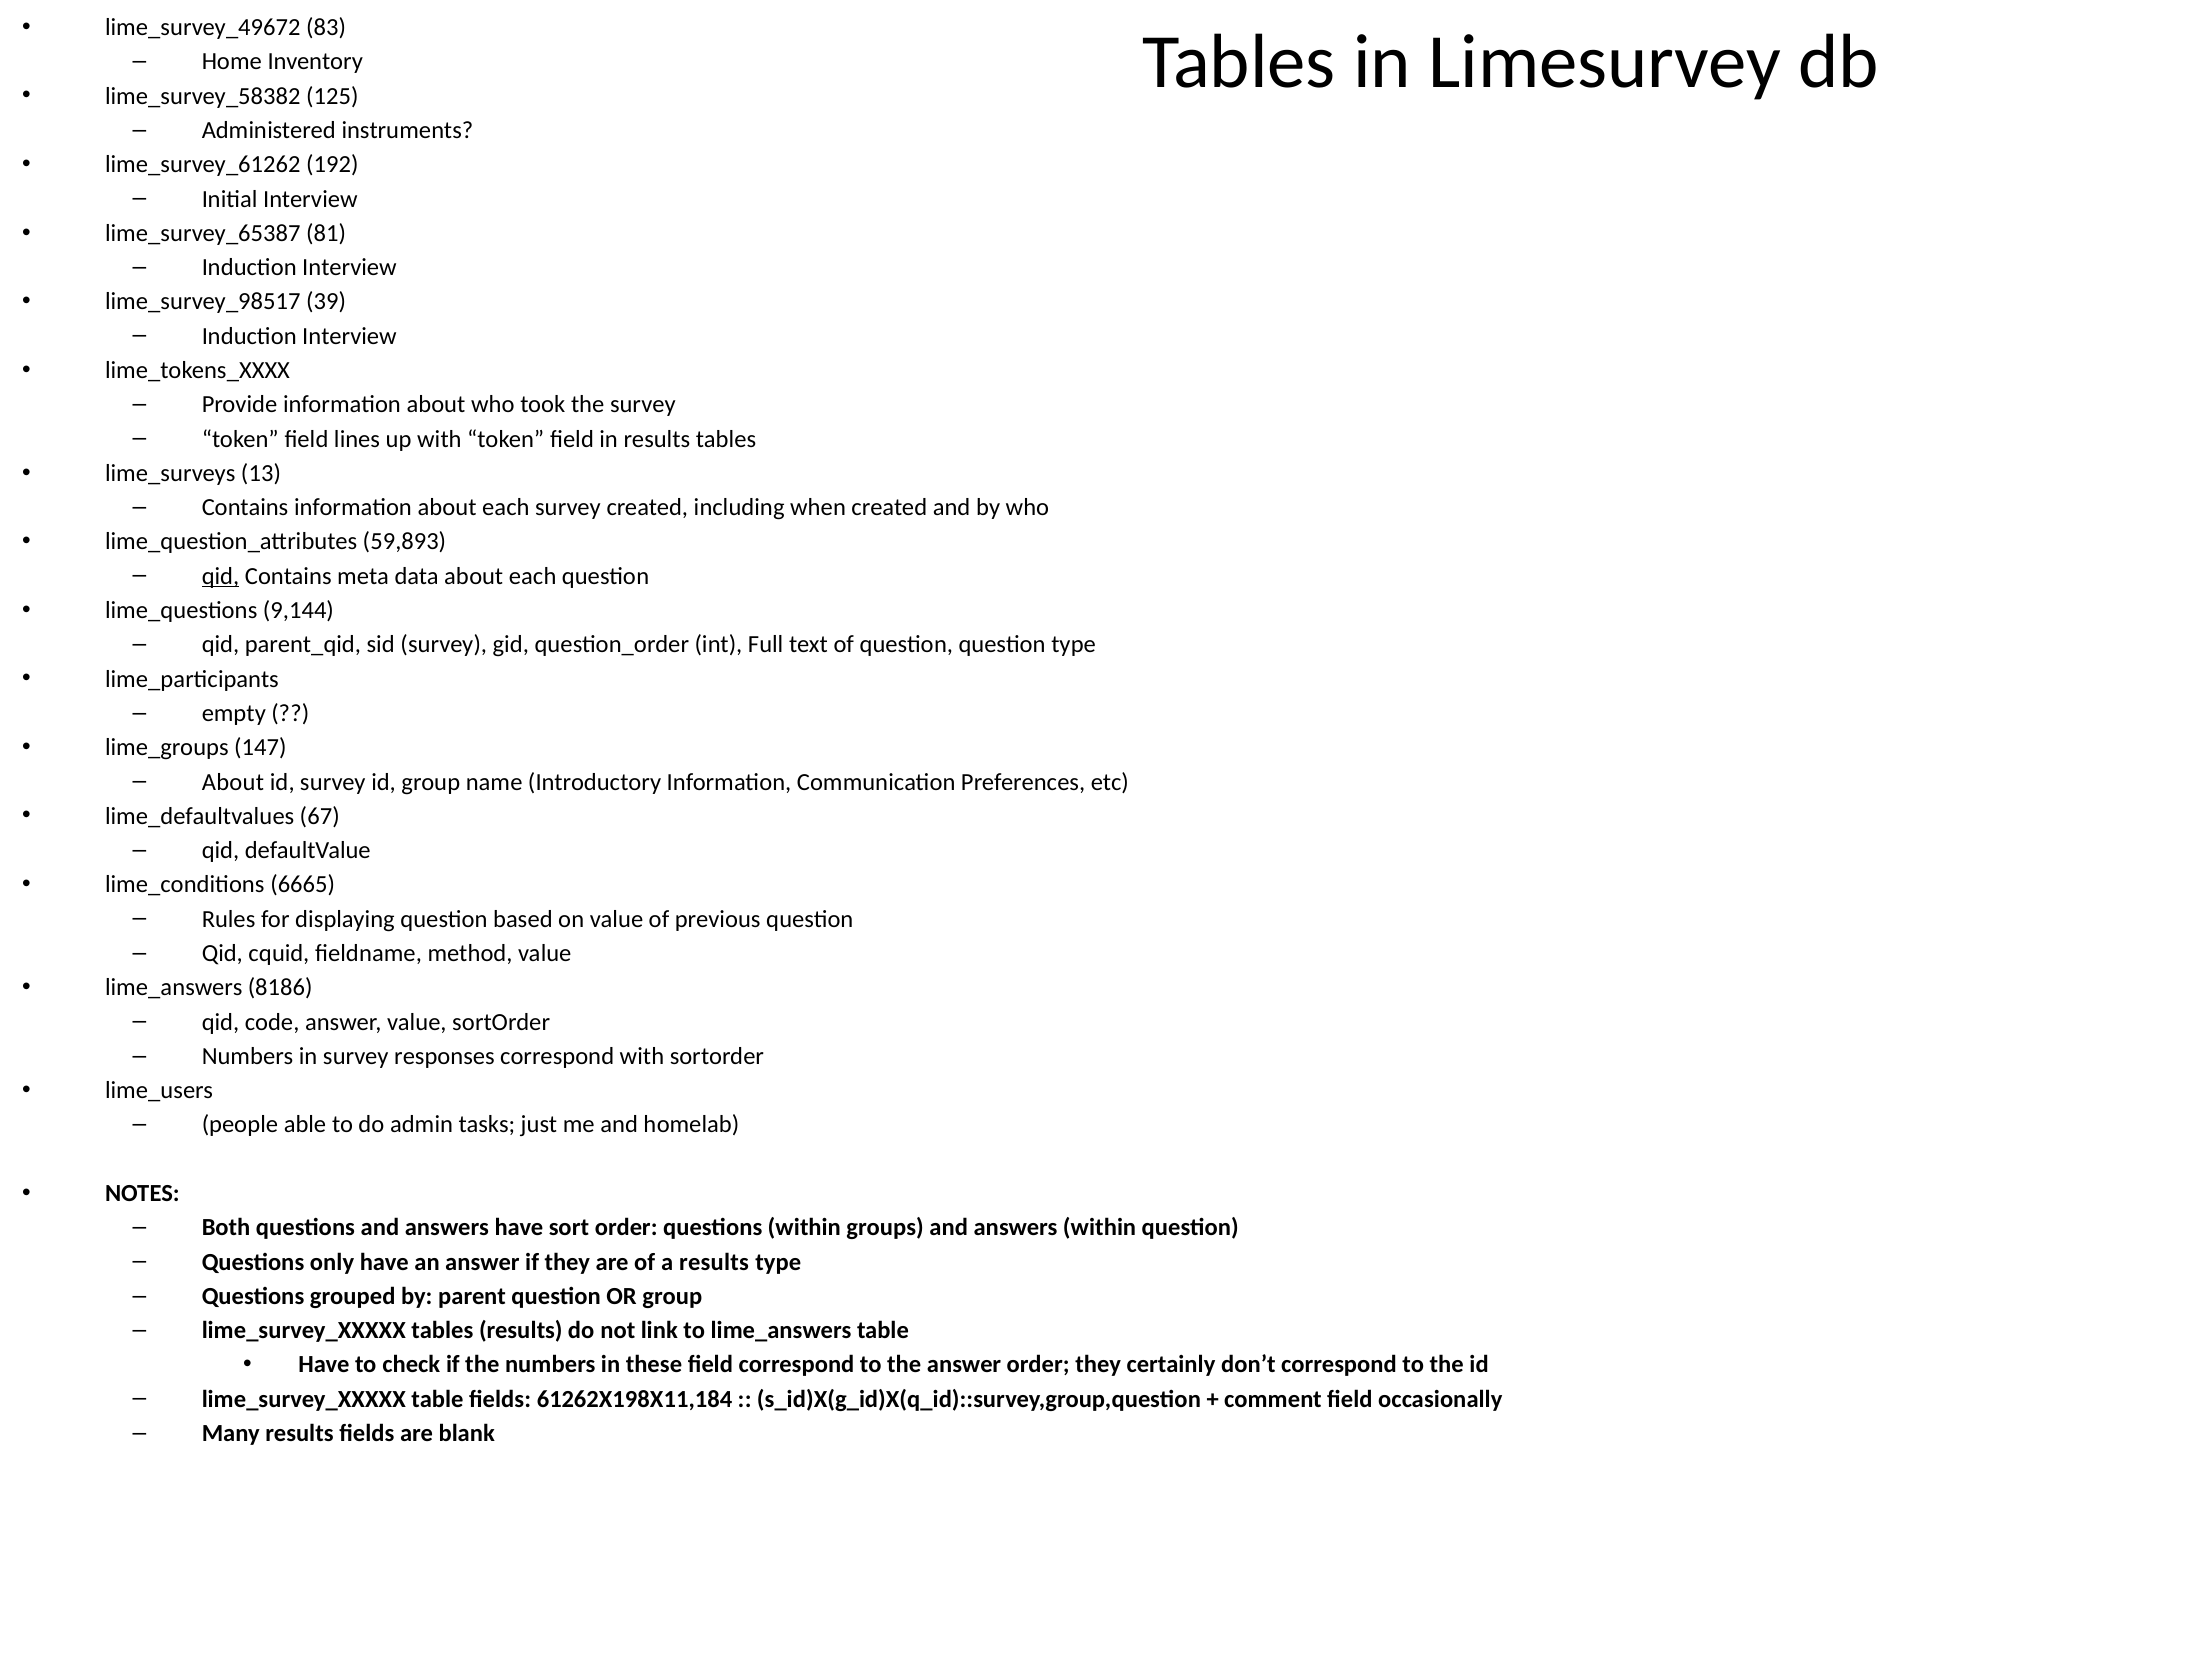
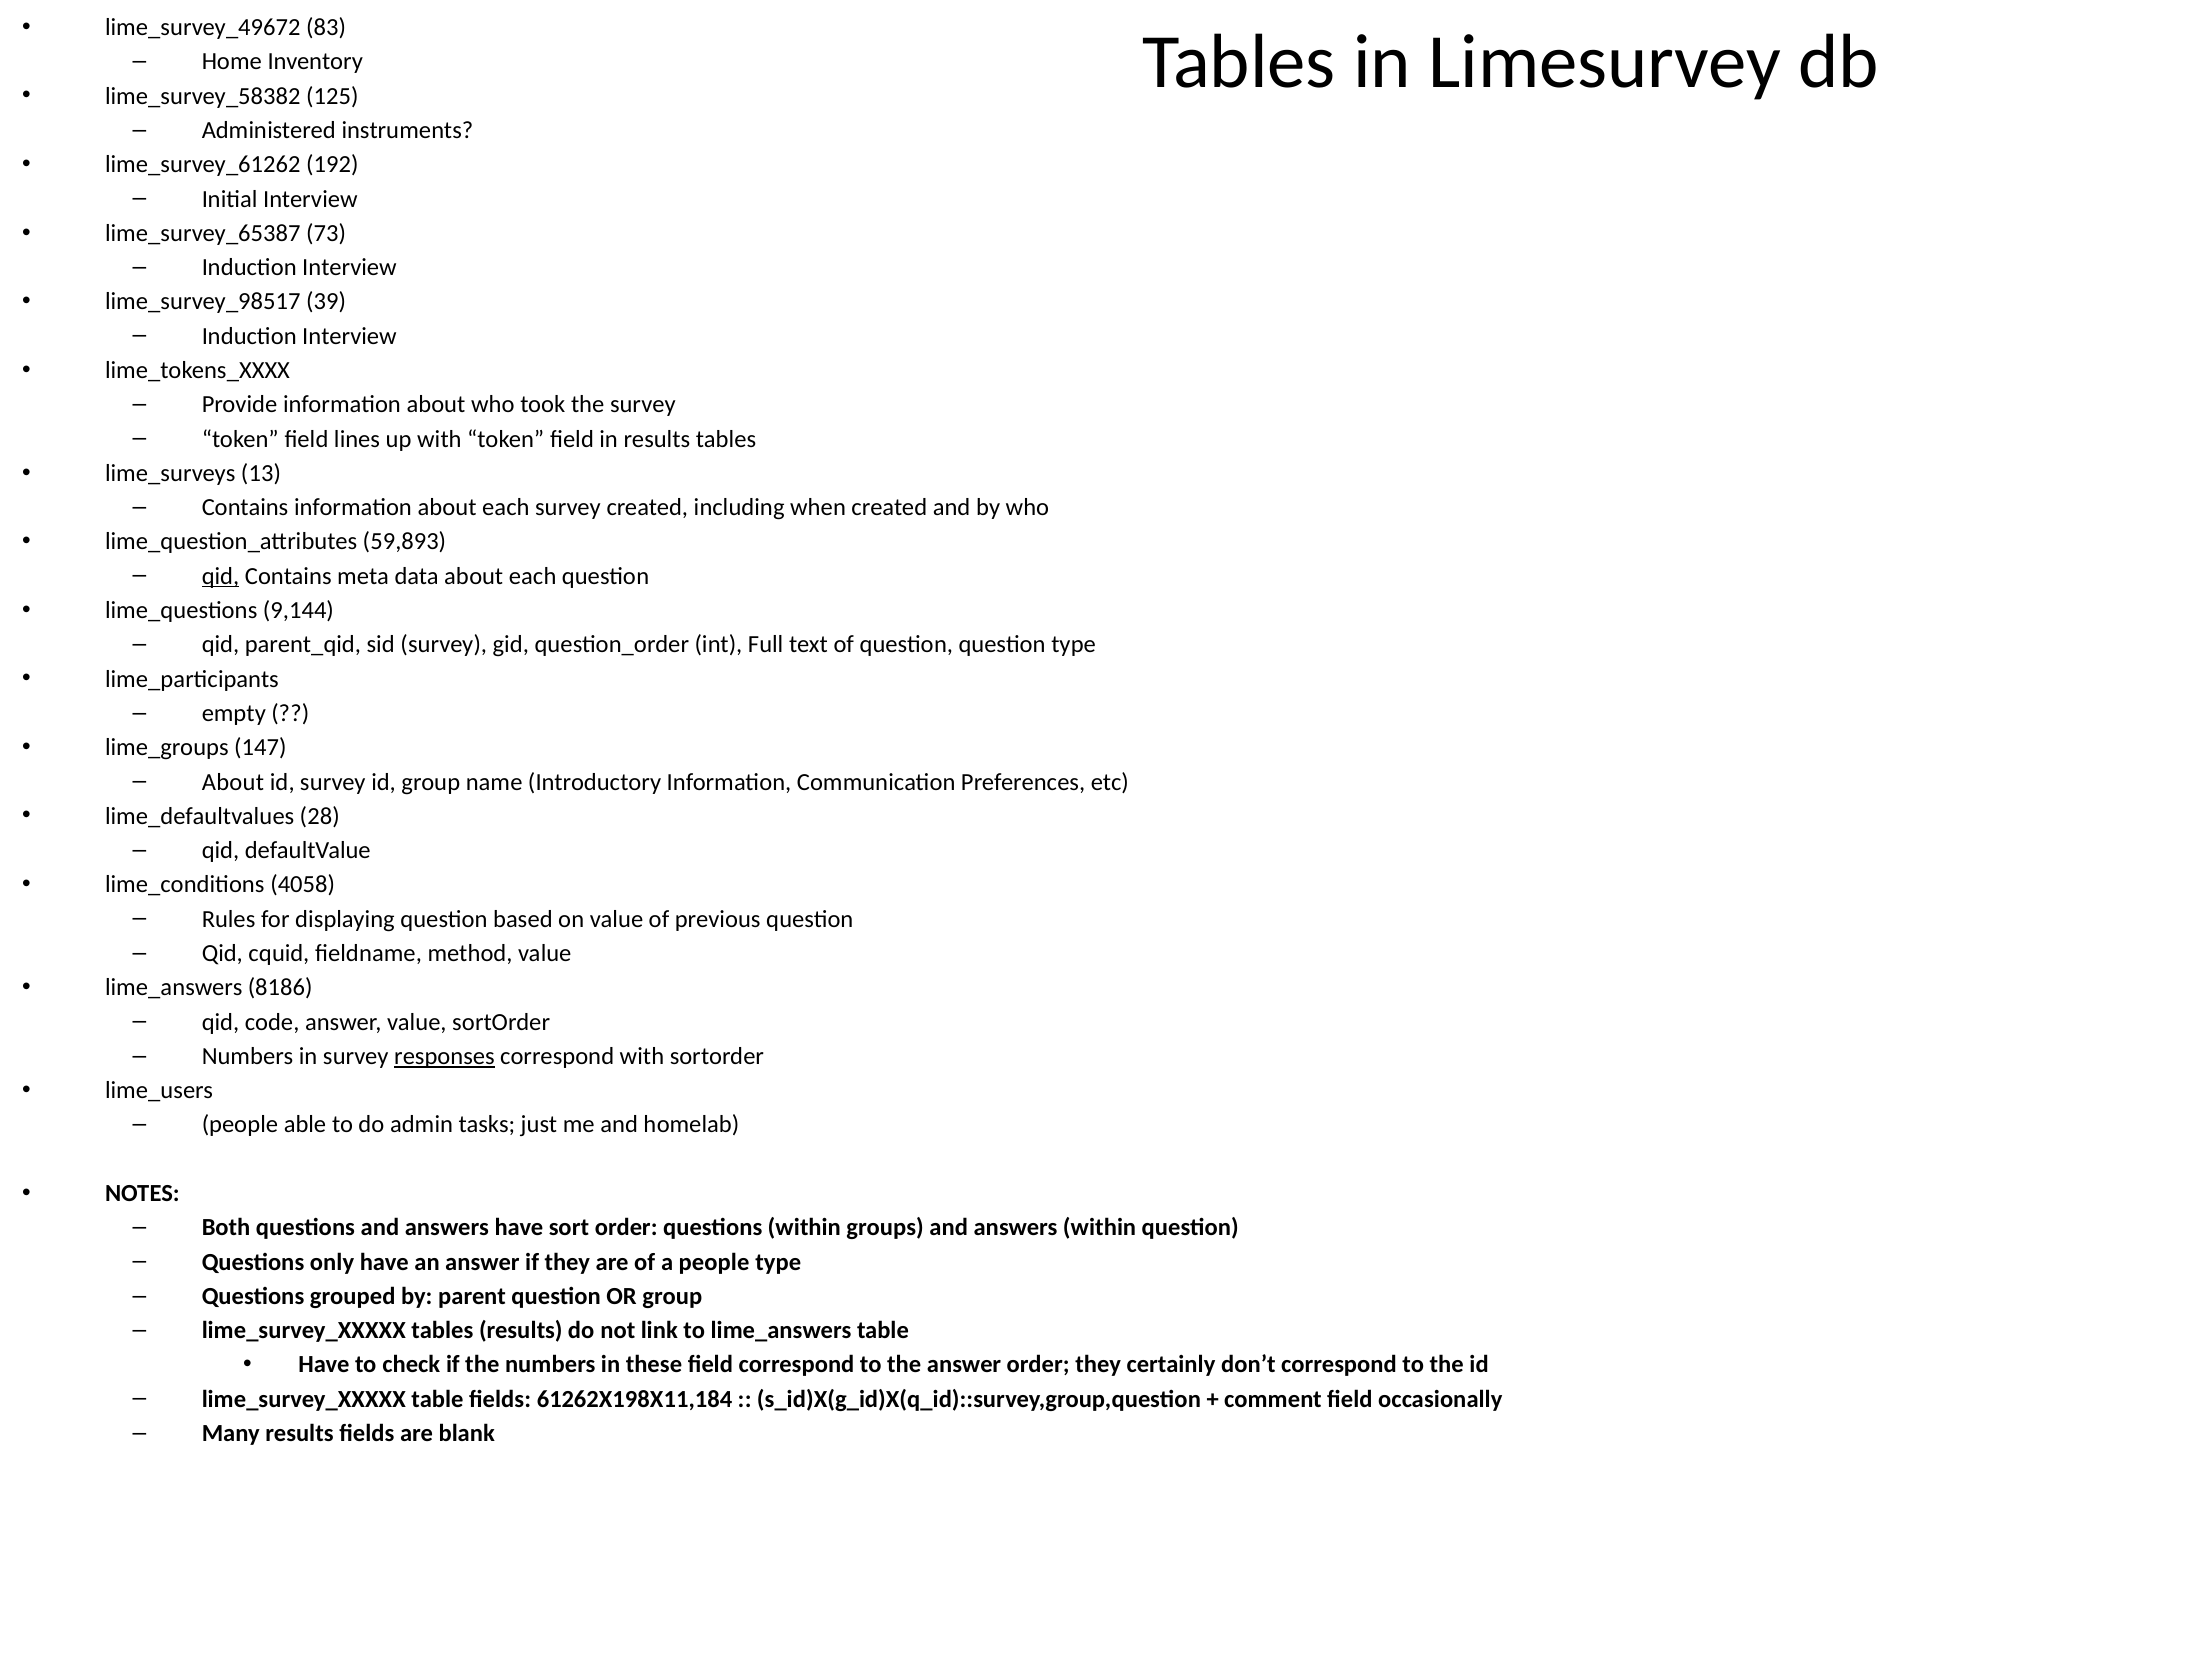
81: 81 -> 73
67: 67 -> 28
6665: 6665 -> 4058
responses underline: none -> present
a results: results -> people
